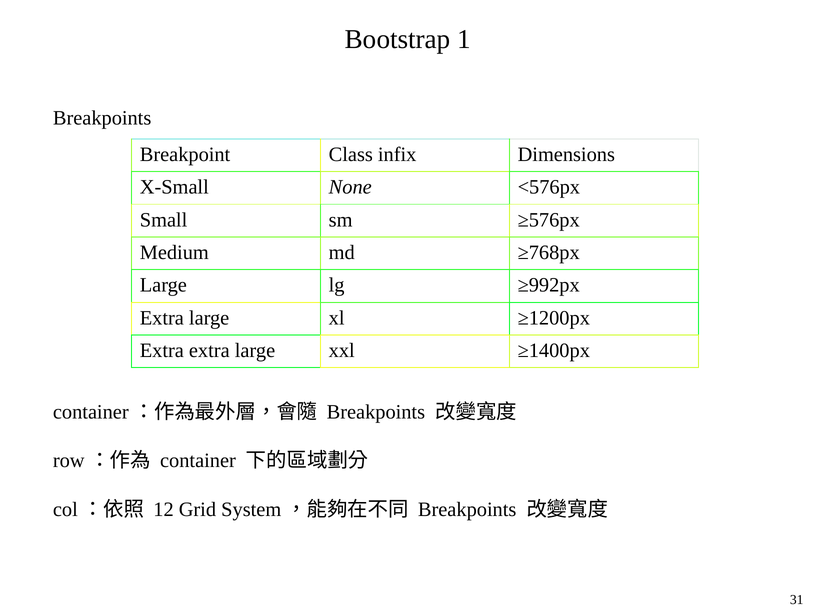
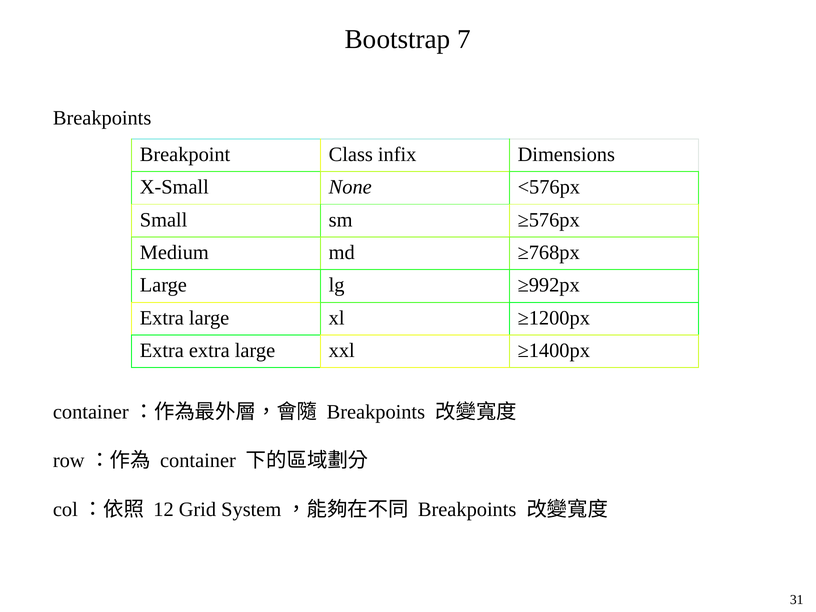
1: 1 -> 7
